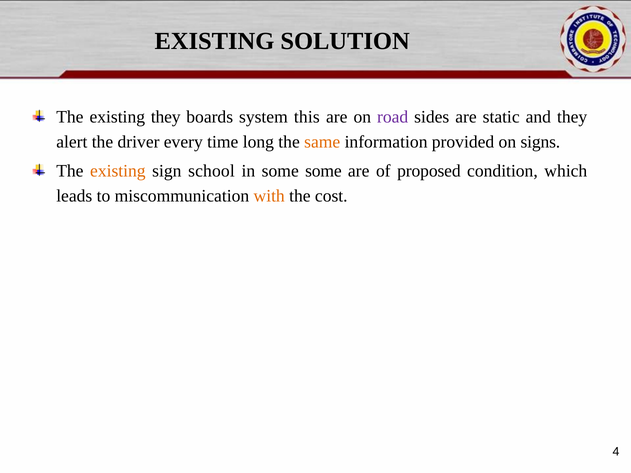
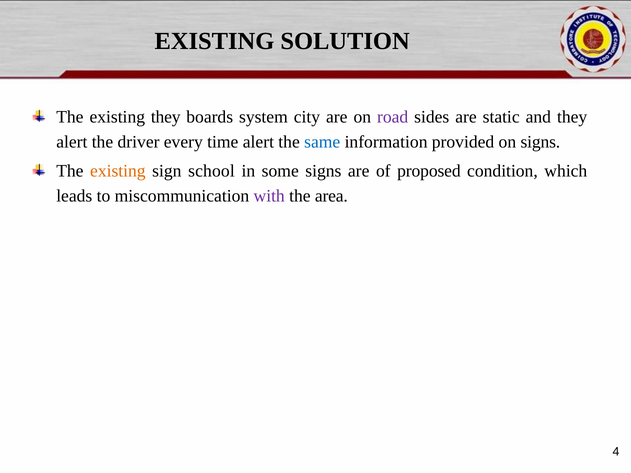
this: this -> city
time long: long -> alert
same colour: orange -> blue
some some: some -> signs
with colour: orange -> purple
cost: cost -> area
